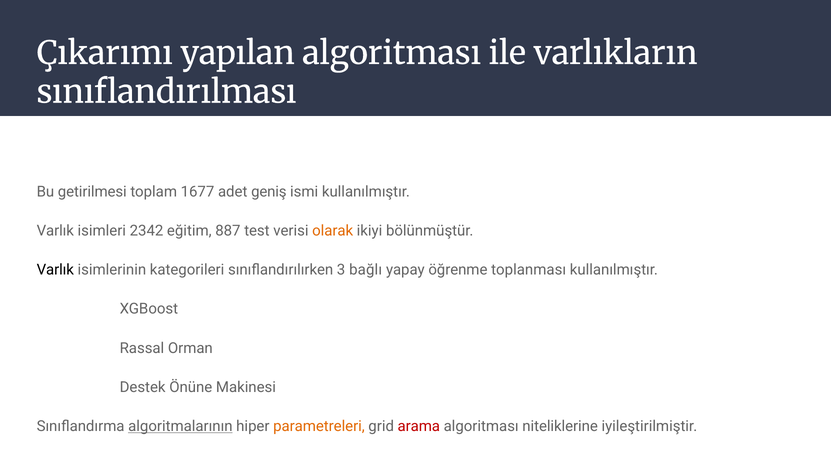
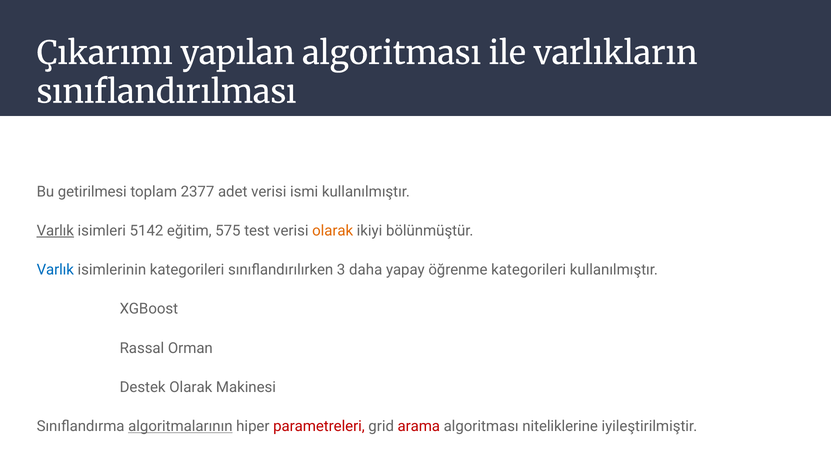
1677: 1677 -> 2377
adet geniş: geniş -> verisi
Varlık at (55, 231) underline: none -> present
2342: 2342 -> 5142
887: 887 -> 575
Varlık at (55, 270) colour: black -> blue
bağlı: bağlı -> daha
öğrenme toplanması: toplanması -> kategorileri
Destek Önüne: Önüne -> Olarak
parametreleri colour: orange -> red
